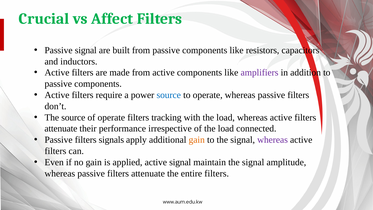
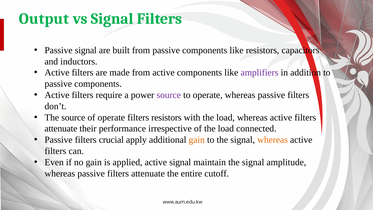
Crucial: Crucial -> Output
vs Affect: Affect -> Signal
source at (169, 95) colour: blue -> purple
filters tracking: tracking -> resistors
signals: signals -> crucial
whereas at (273, 140) colour: purple -> orange
entire filters: filters -> cutoff
